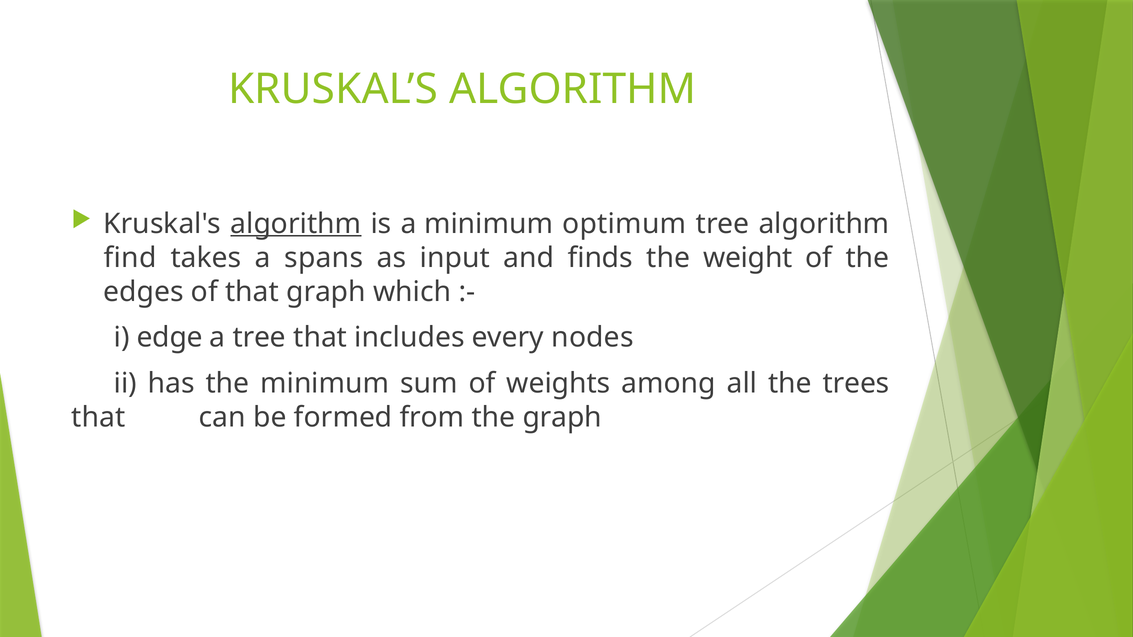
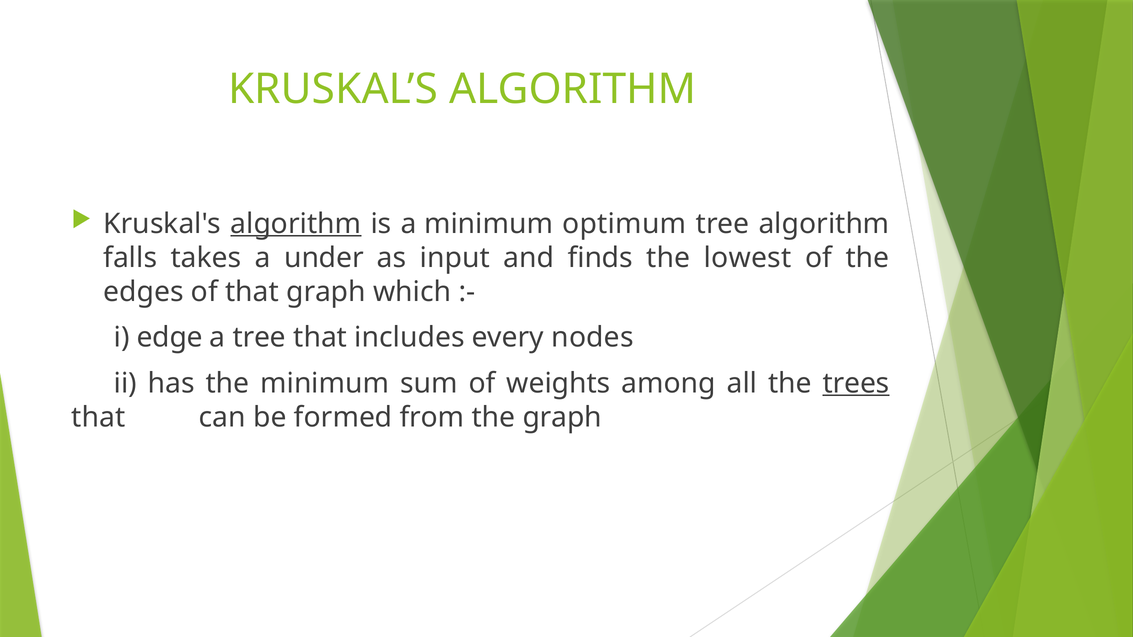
find: find -> falls
spans: spans -> under
weight: weight -> lowest
trees underline: none -> present
